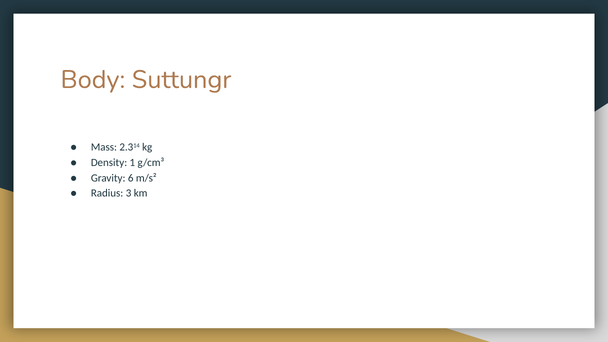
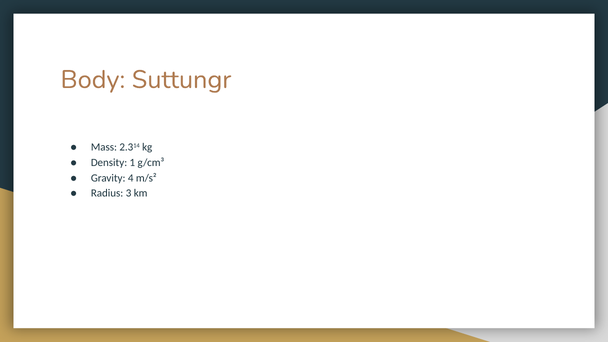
6: 6 -> 4
